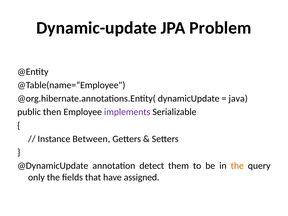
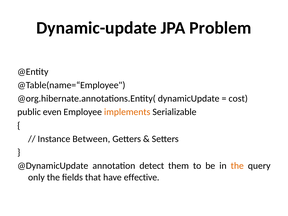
java: java -> cost
then: then -> even
implements colour: purple -> orange
assigned: assigned -> effective
